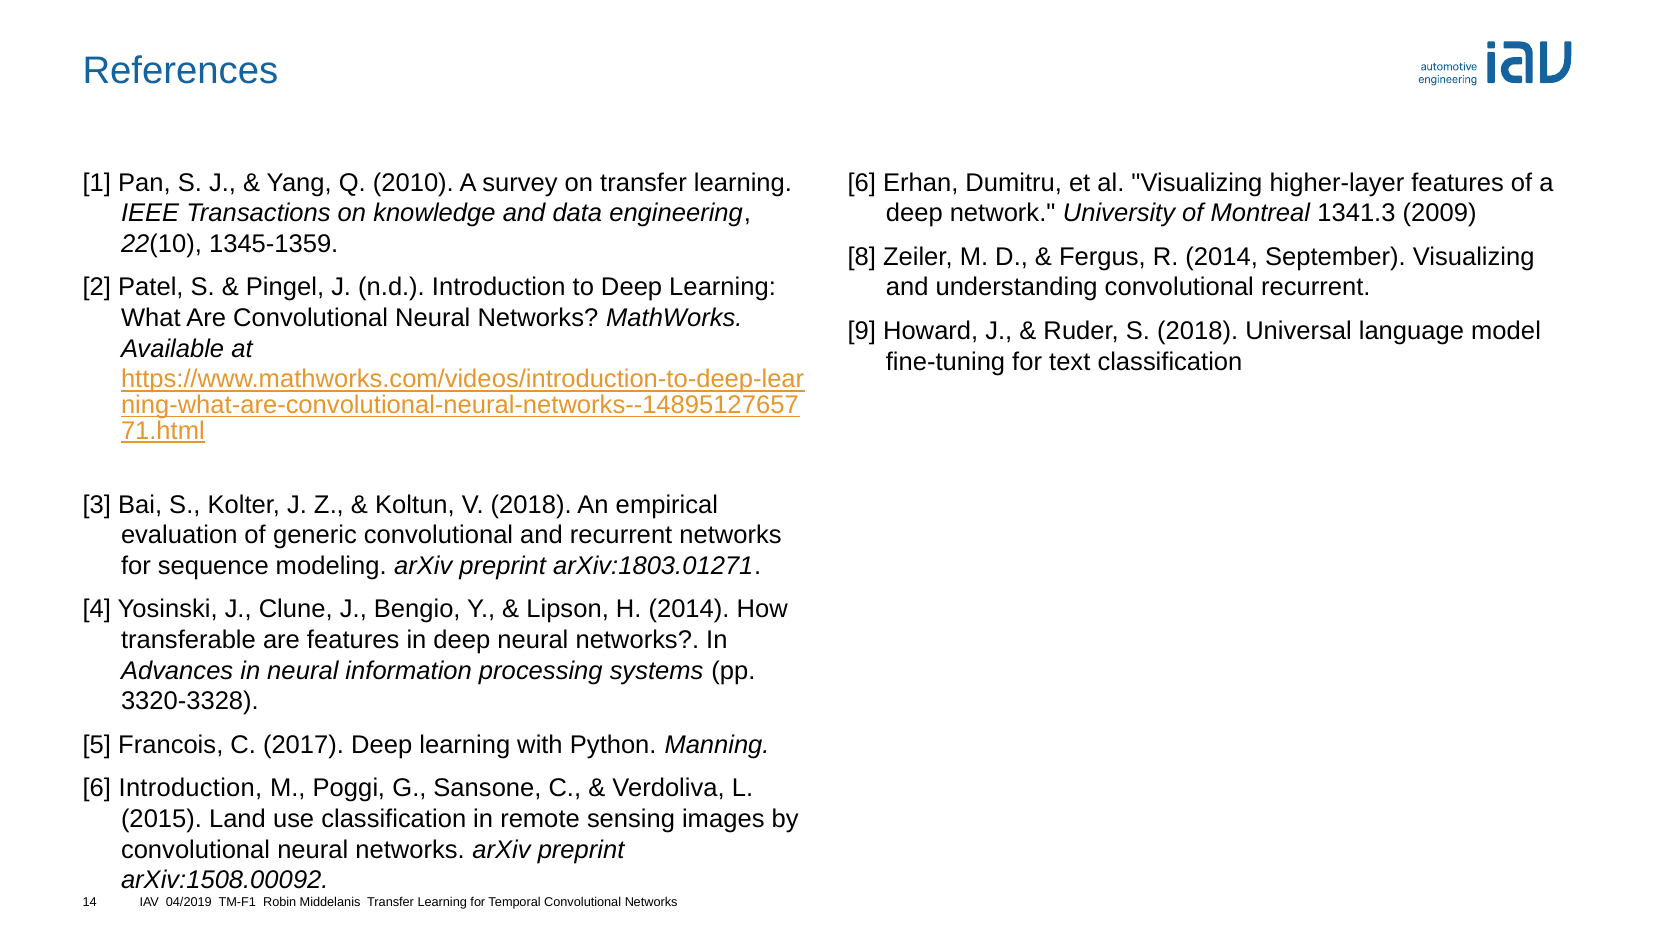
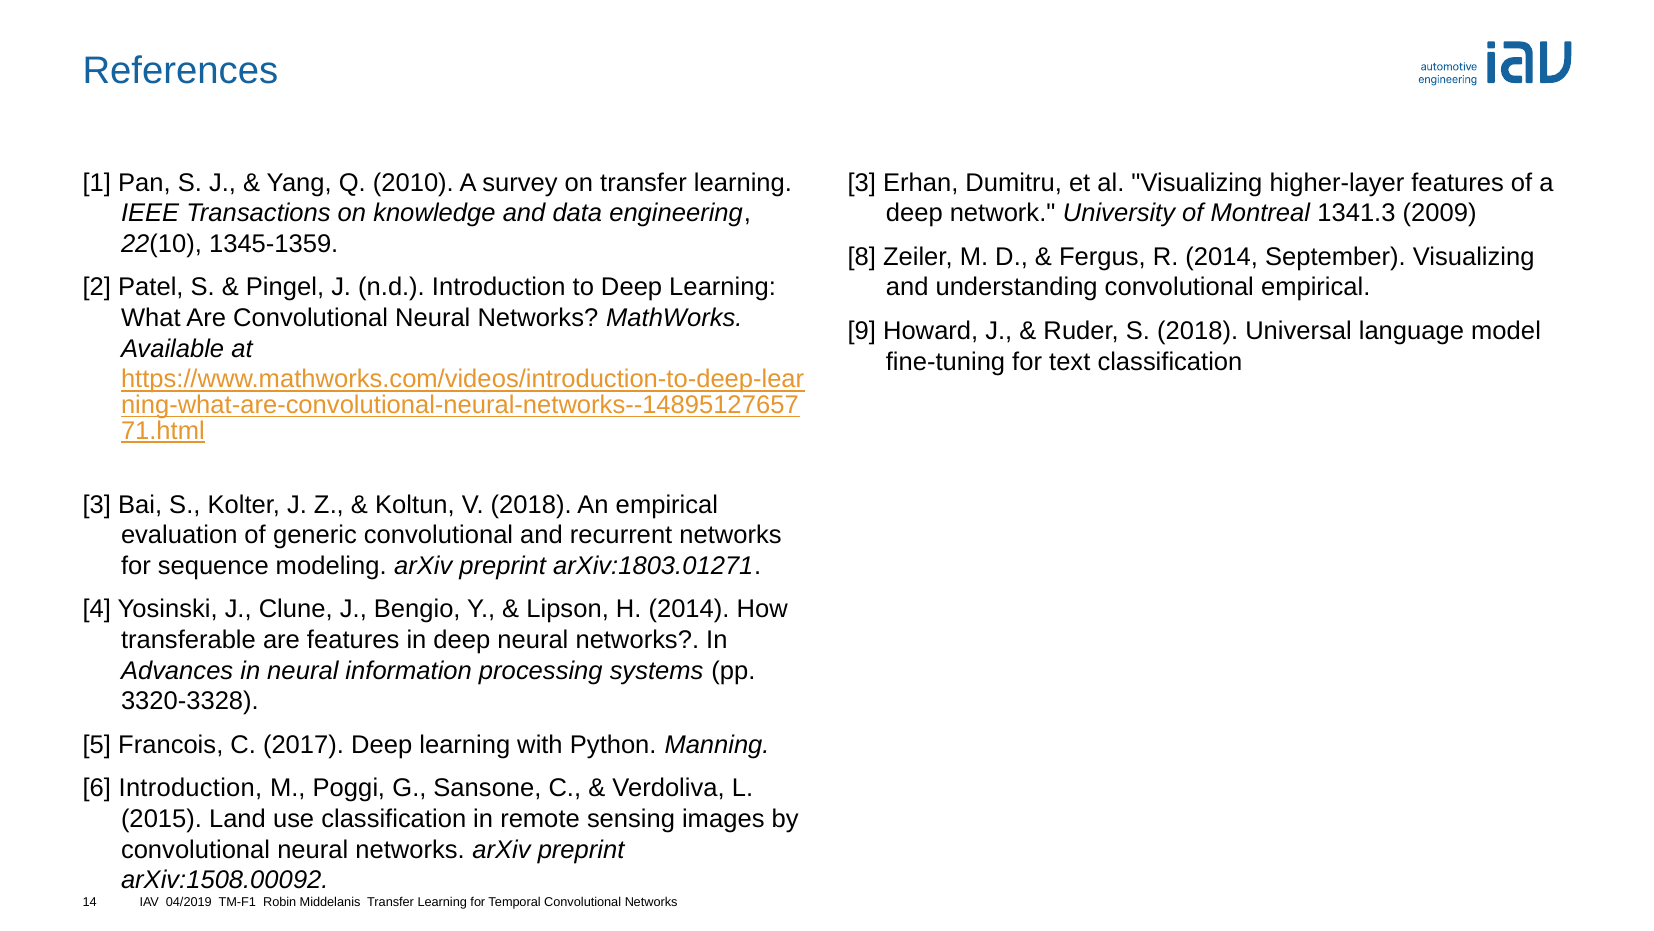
6 at (862, 183): 6 -> 3
convolutional recurrent: recurrent -> empirical
